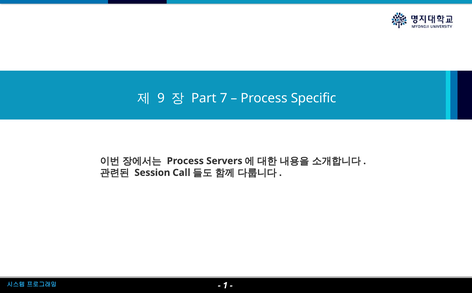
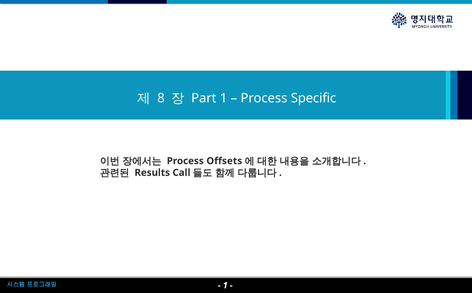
9: 9 -> 8
Part 7: 7 -> 1
Servers: Servers -> Offsets
Session: Session -> Results
